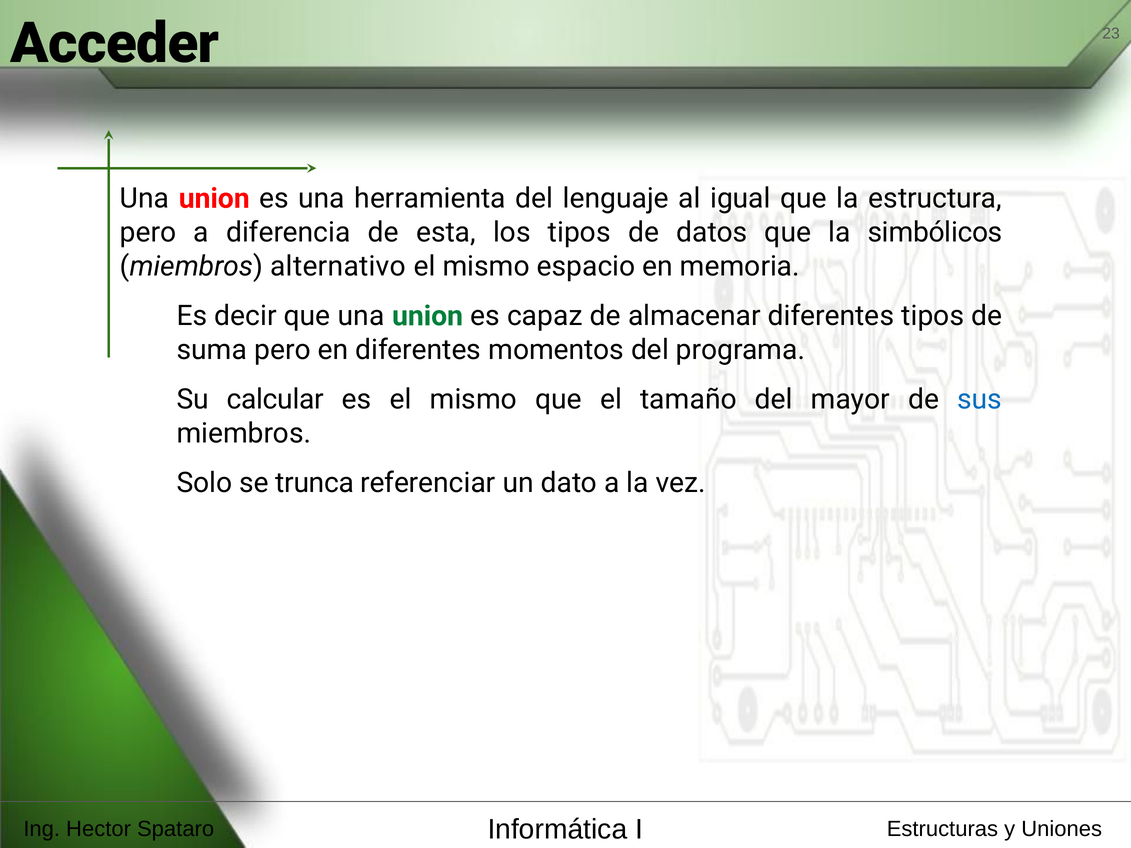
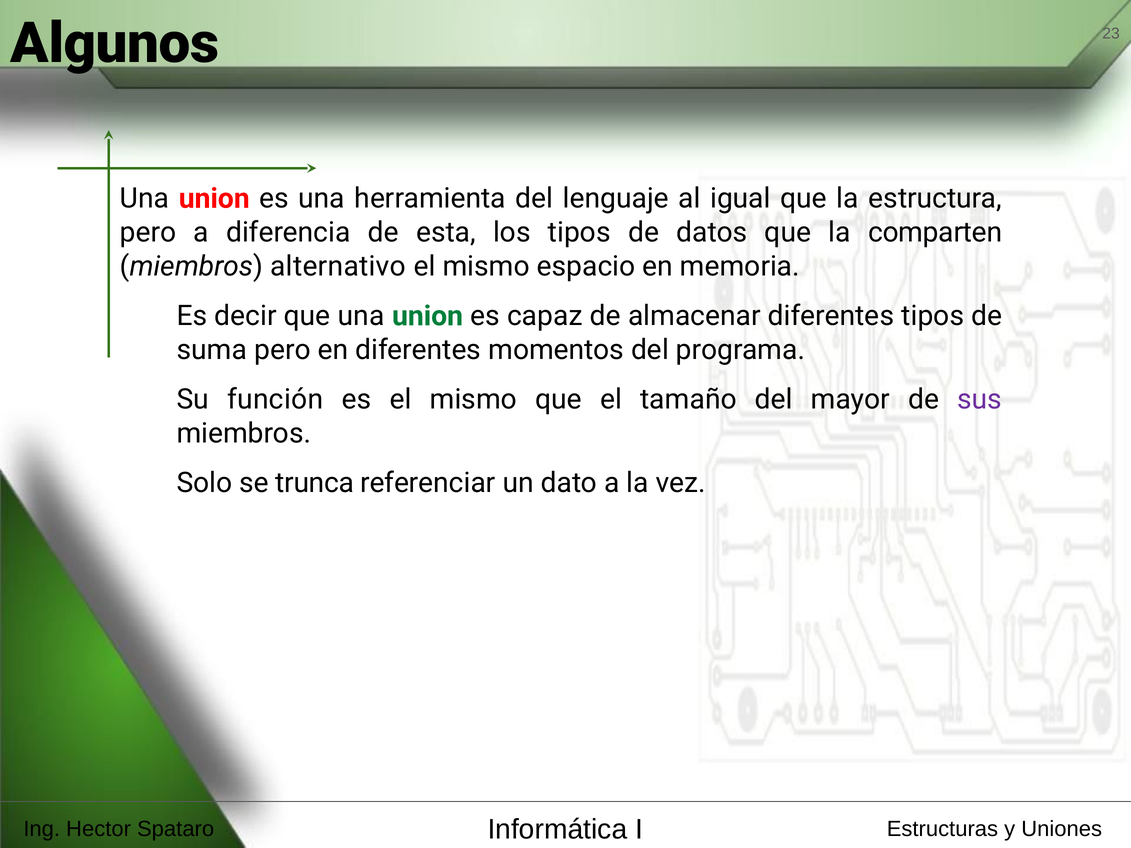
Acceder: Acceder -> Algunos
simbólicos: simbólicos -> comparten
calcular: calcular -> función
sus colour: blue -> purple
